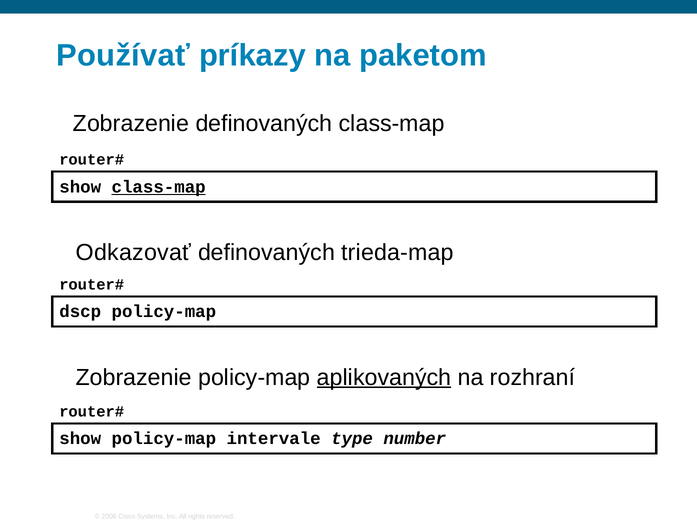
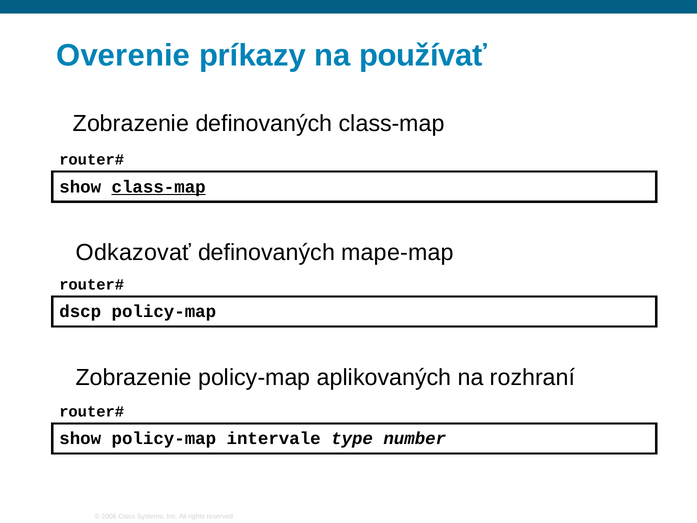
Používať: Používať -> Overenie
paketom: paketom -> používať
trieda-map: trieda-map -> mape-map
aplikovaných underline: present -> none
